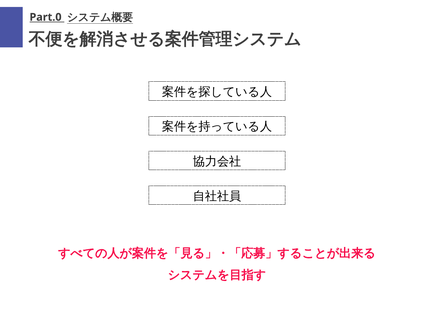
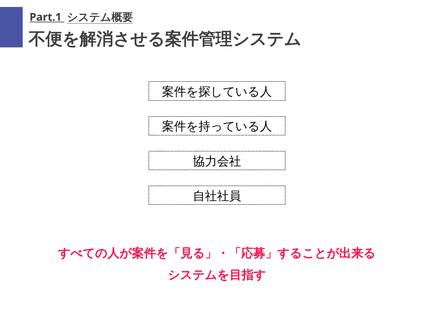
Part.0: Part.0 -> Part.1
